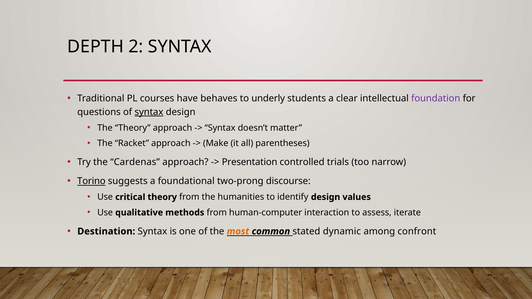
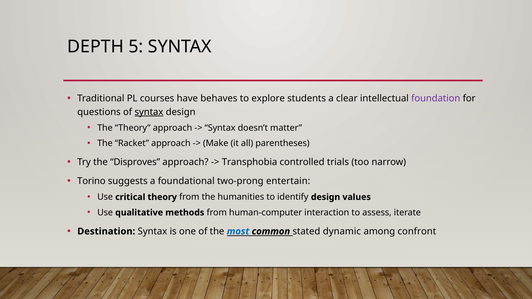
2: 2 -> 5
underly: underly -> explore
Cardenas: Cardenas -> Disproves
Presentation: Presentation -> Transphobia
Torino underline: present -> none
discourse: discourse -> entertain
most colour: orange -> blue
